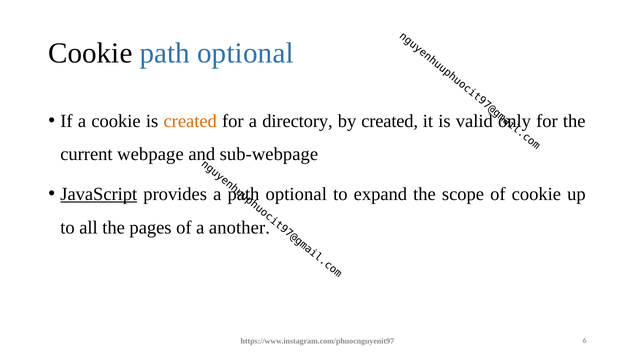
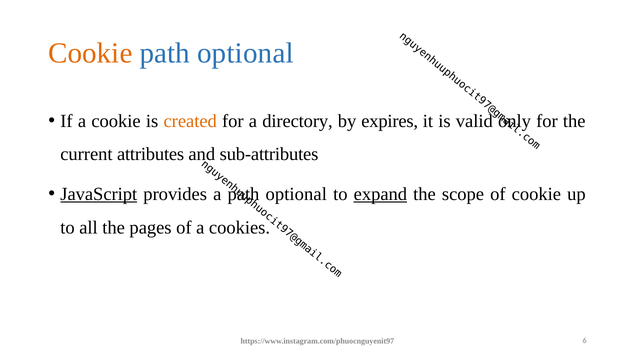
Cookie at (90, 53) colour: black -> orange
by created: created -> expires
webpage: webpage -> attributes
sub-webpage: sub-webpage -> sub-attributes
expand underline: none -> present
another: another -> cookies
